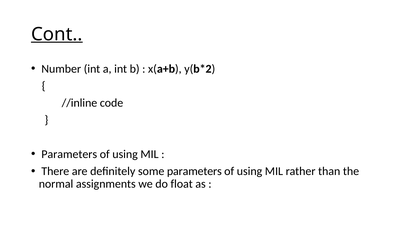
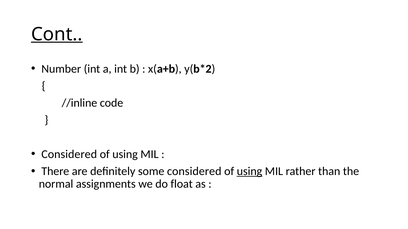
Parameters at (69, 155): Parameters -> Considered
some parameters: parameters -> considered
using at (250, 172) underline: none -> present
